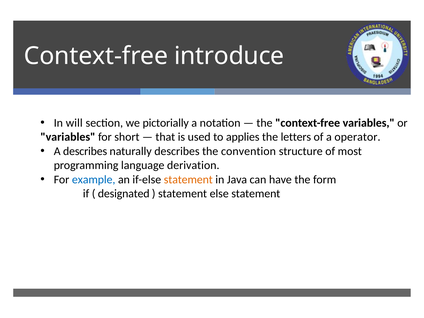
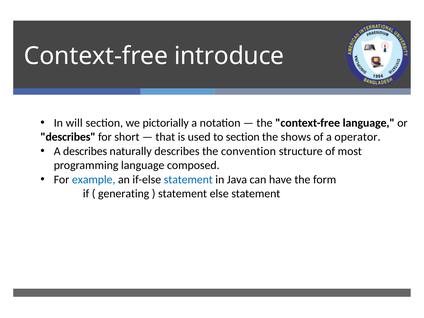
context-free variables: variables -> language
variables at (68, 137): variables -> describes
to applies: applies -> section
letters: letters -> shows
derivation: derivation -> composed
statement at (188, 179) colour: orange -> blue
designated: designated -> generating
